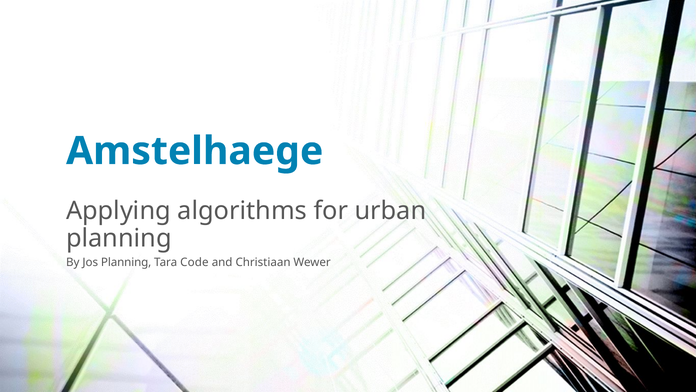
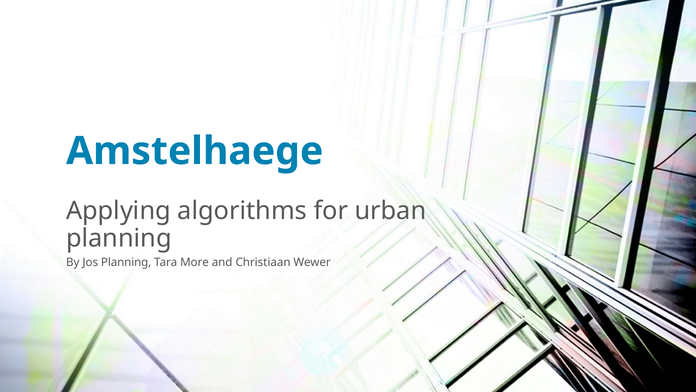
Code: Code -> More
